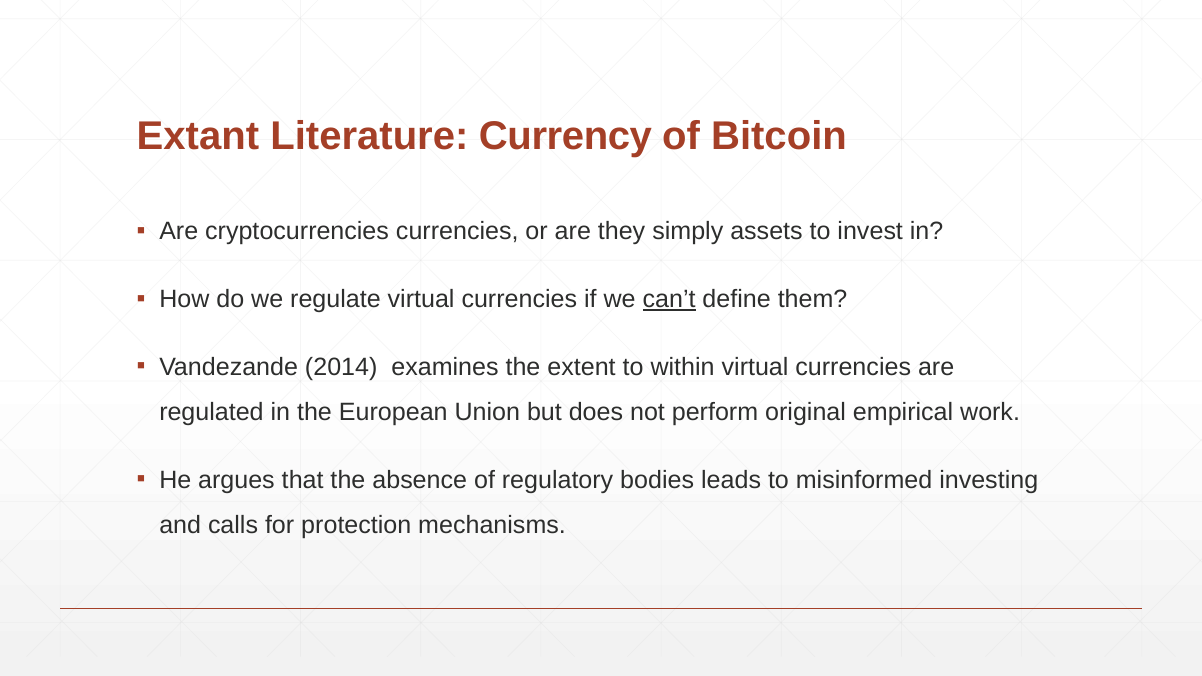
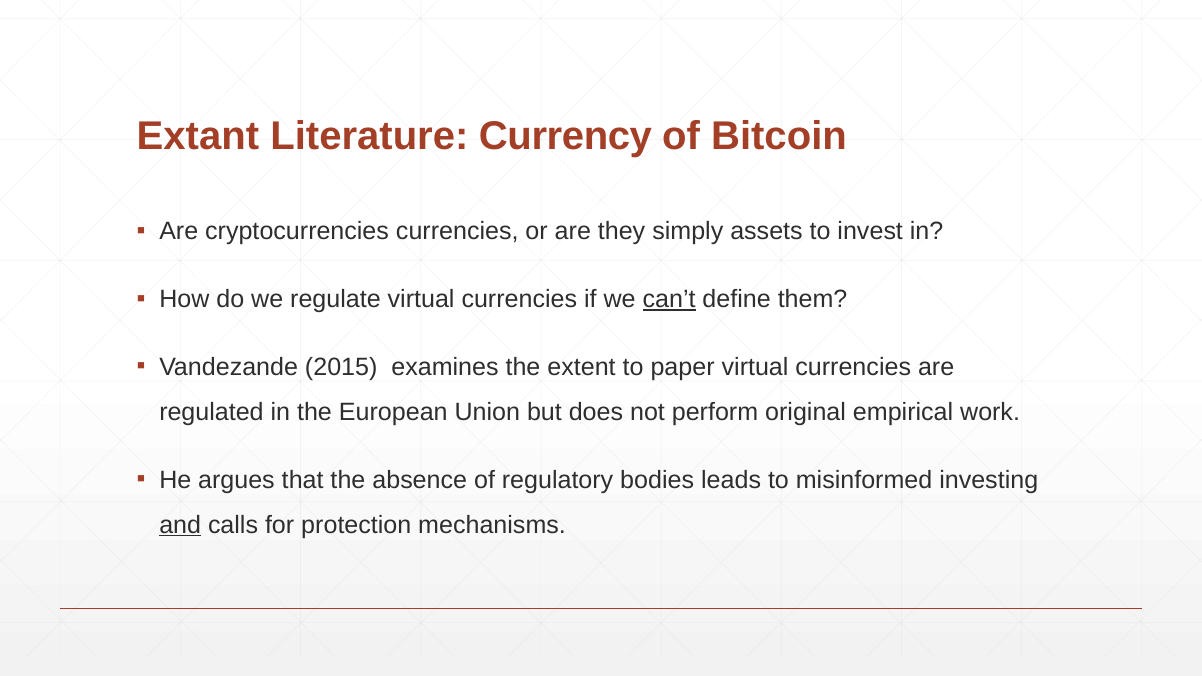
2014: 2014 -> 2015
within: within -> paper
and underline: none -> present
